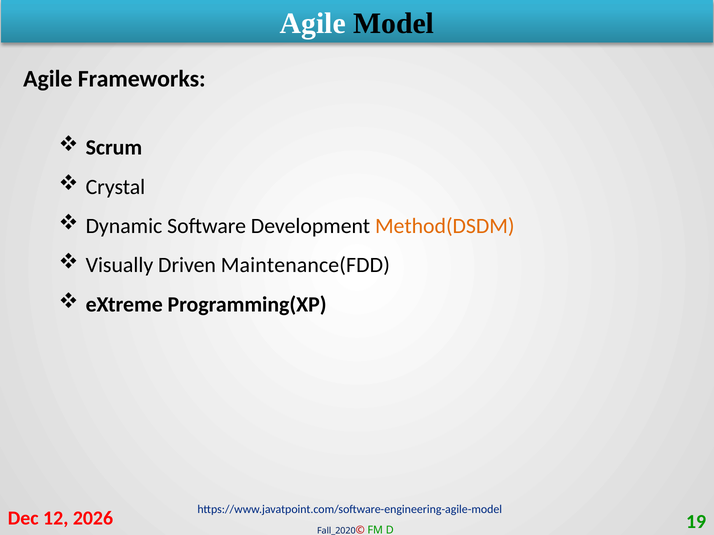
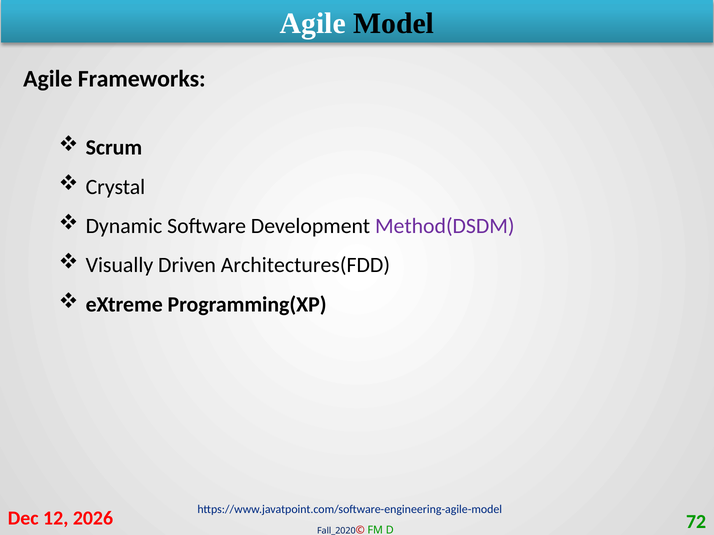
Method(DSDM colour: orange -> purple
Maintenance(FDD: Maintenance(FDD -> Architectures(FDD
19: 19 -> 72
